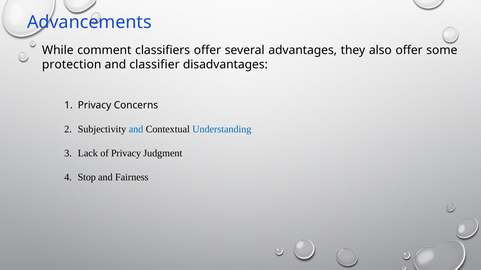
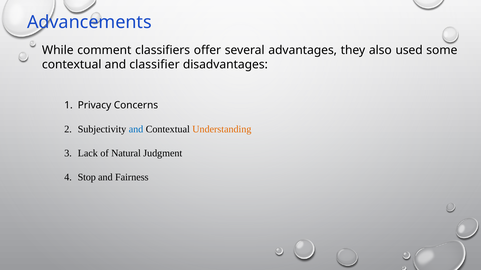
also offer: offer -> used
protection at (72, 65): protection -> contextual
Understanding colour: blue -> orange
of Privacy: Privacy -> Natural
